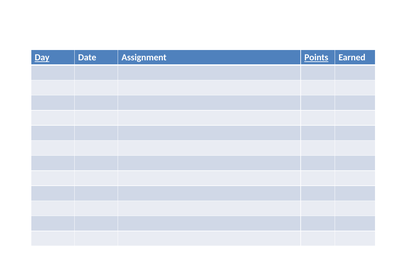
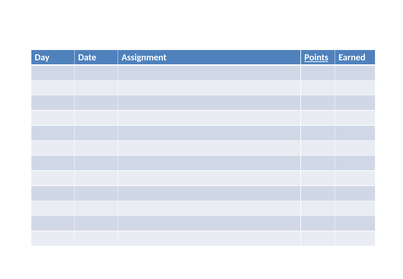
Day underline: present -> none
